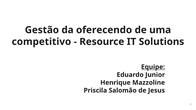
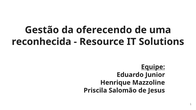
competitivo: competitivo -> reconhecida
